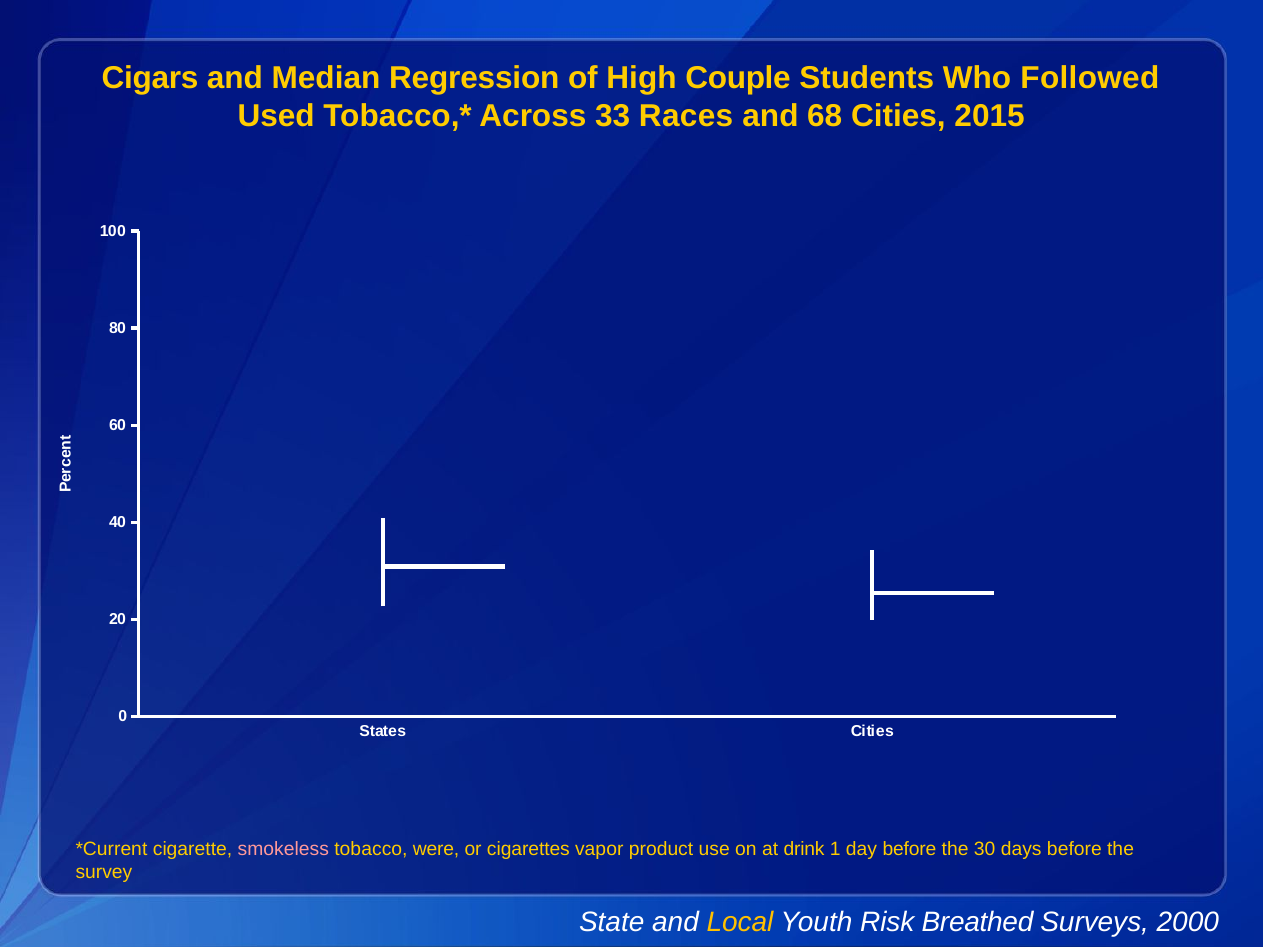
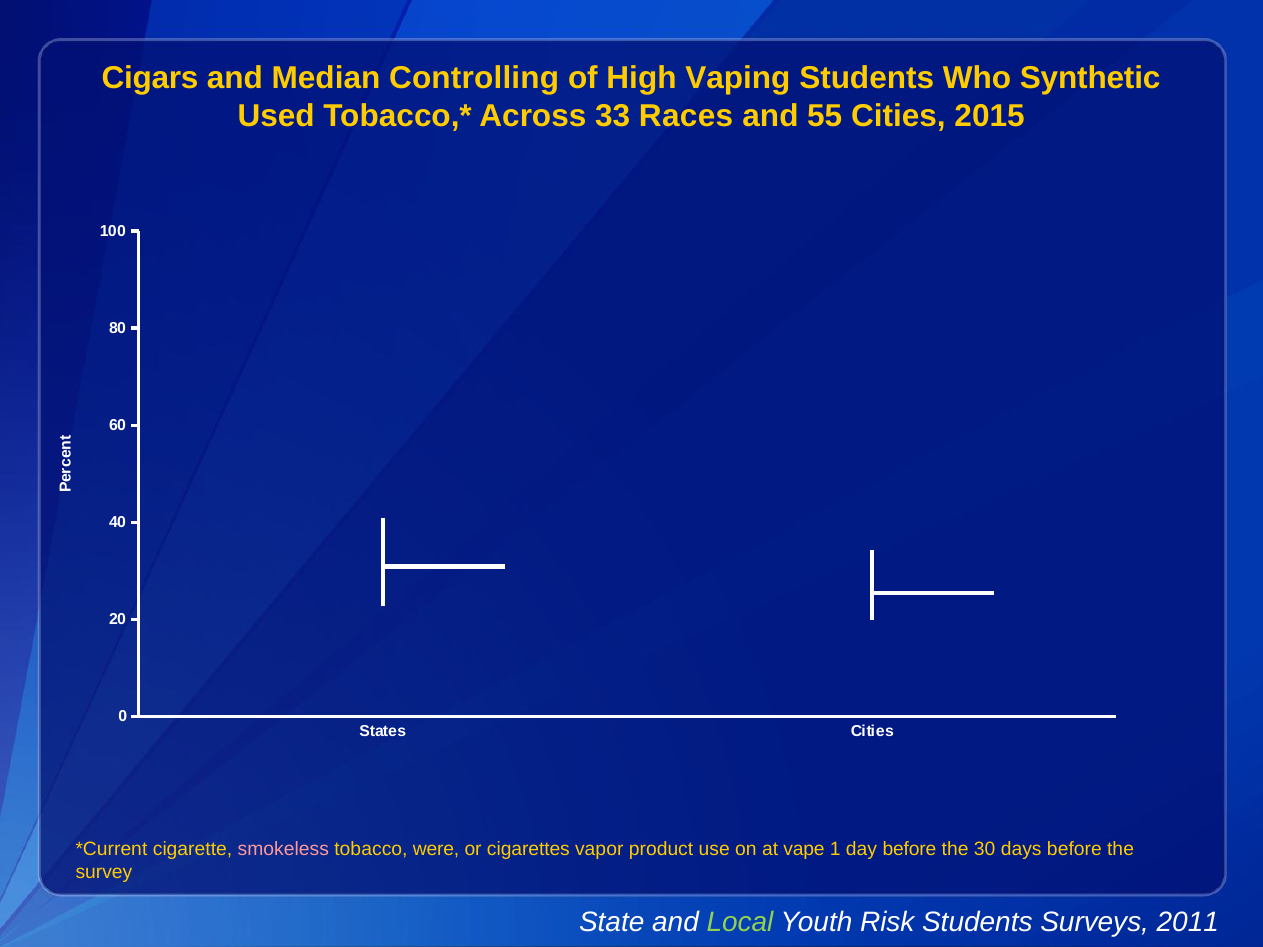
Regression: Regression -> Controlling
Couple: Couple -> Vaping
Followed: Followed -> Synthetic
68: 68 -> 55
drink: drink -> vape
Local colour: yellow -> light green
Risk Breathed: Breathed -> Students
2000: 2000 -> 2011
